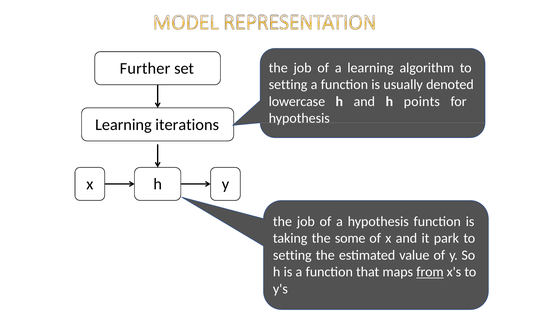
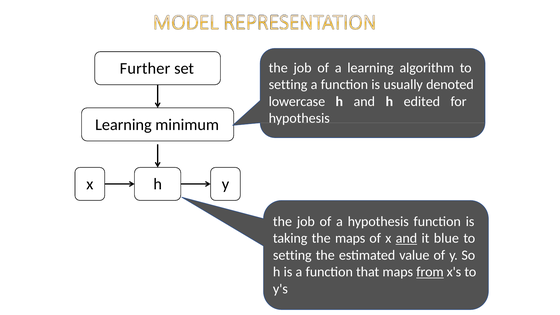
points: points -> edited
iterations: iterations -> minimum
the some: some -> maps
and at (406, 238) underline: none -> present
park: park -> blue
